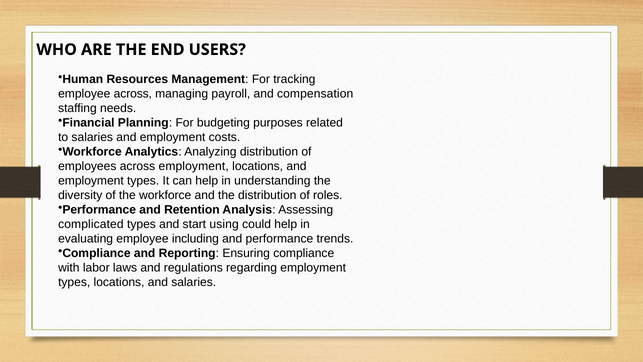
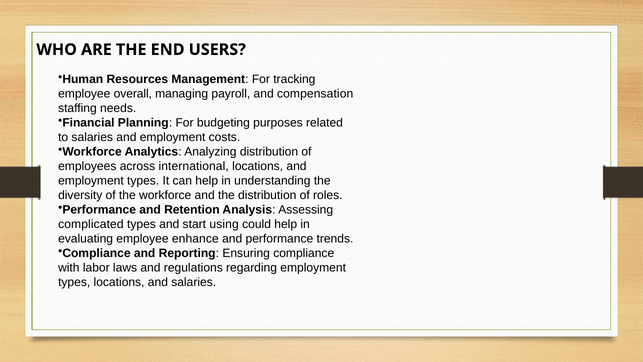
employee across: across -> overall
across employment: employment -> international
including: including -> enhance
